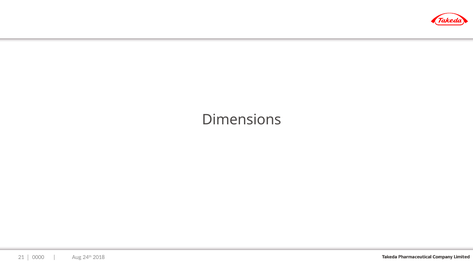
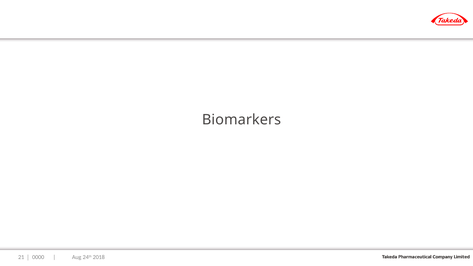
Dimensions: Dimensions -> Biomarkers
